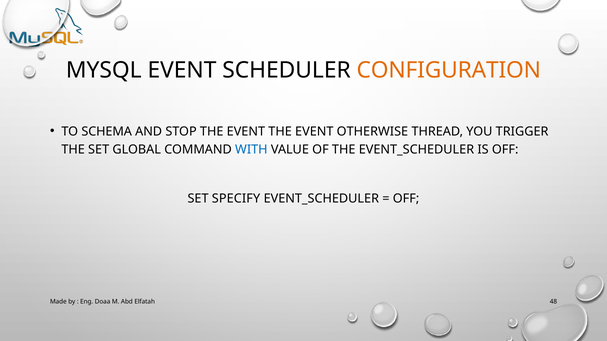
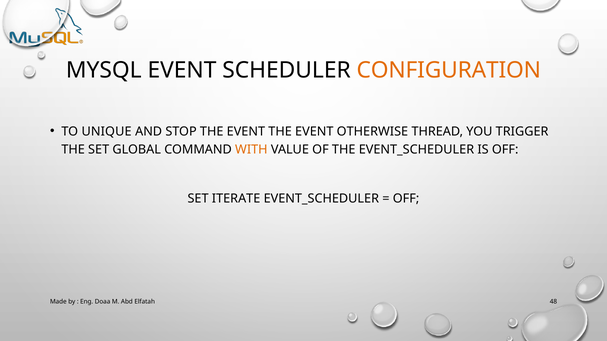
SCHEMA: SCHEMA -> UNIQUE
WITH colour: blue -> orange
SPECIFY: SPECIFY -> ITERATE
